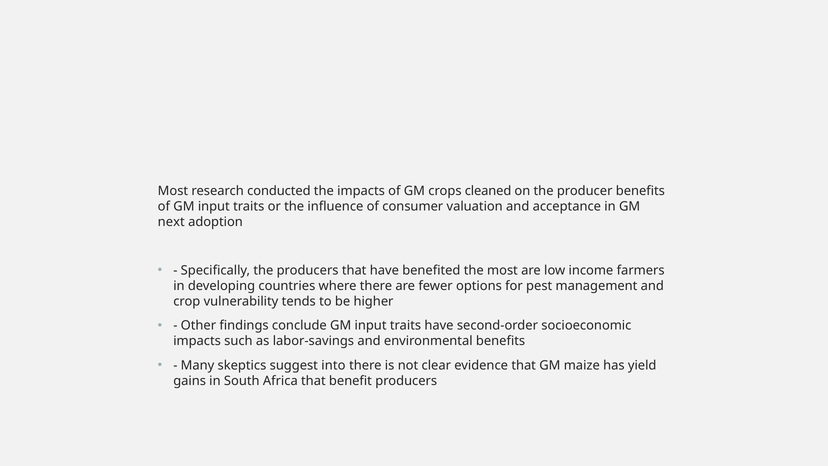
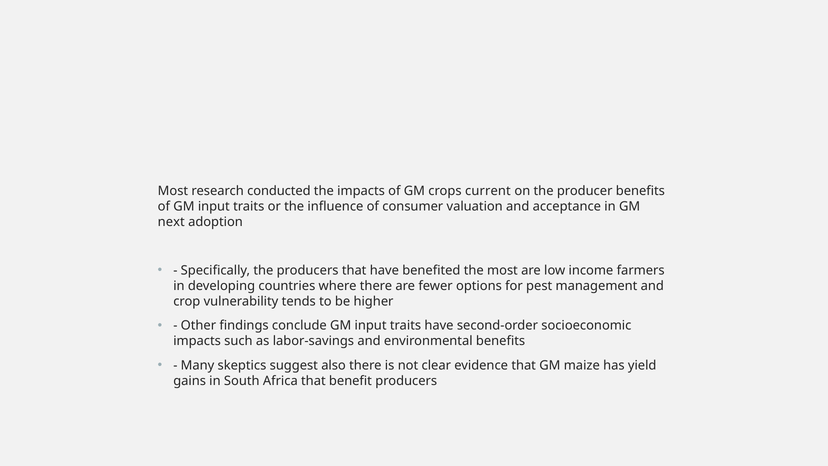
cleaned: cleaned -> current
into: into -> also
